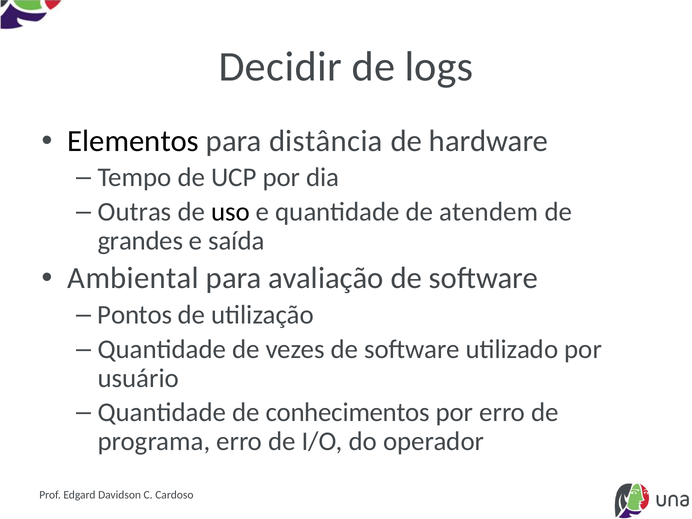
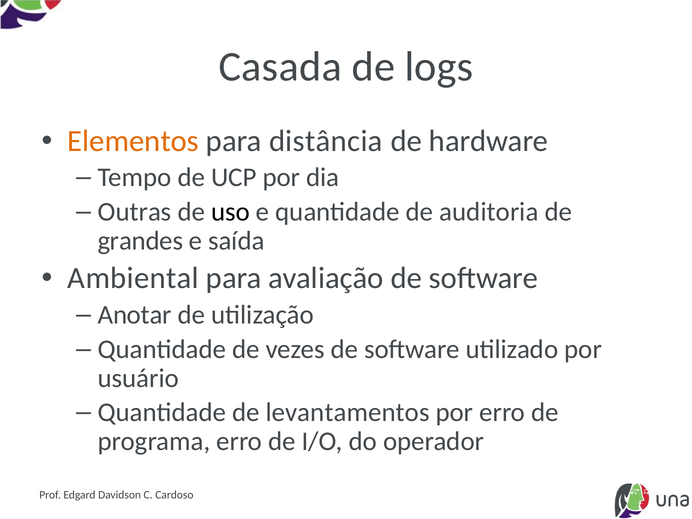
Decidir: Decidir -> Casada
Elementos colour: black -> orange
atendem: atendem -> auditoria
Pontos: Pontos -> Anotar
conhecimentos: conhecimentos -> levantamentos
